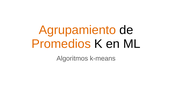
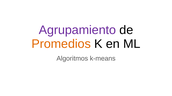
Agrupamiento colour: orange -> purple
